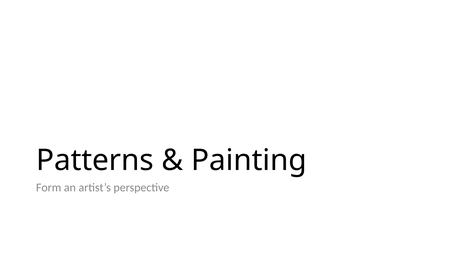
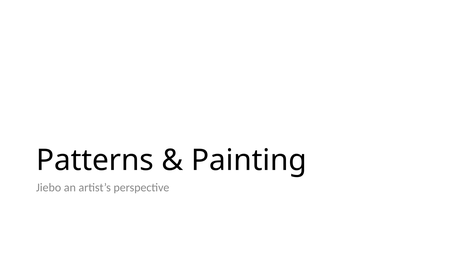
Form: Form -> Jiebo
